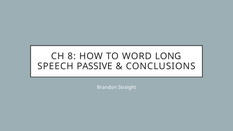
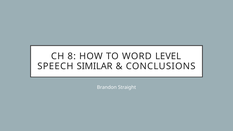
LONG: LONG -> LEVEL
PASSIVE: PASSIVE -> SIMILAR
